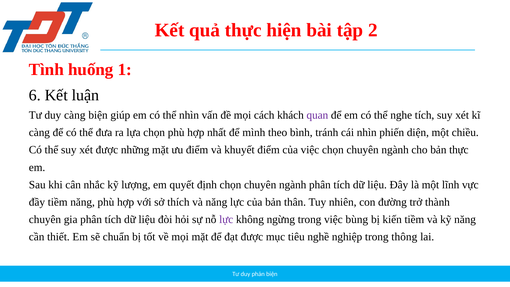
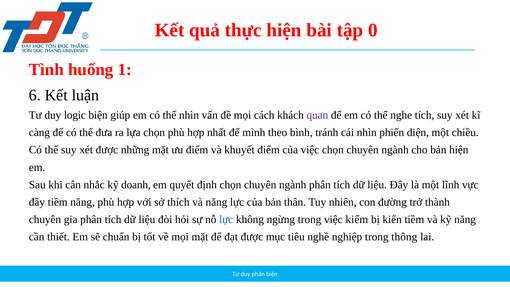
2: 2 -> 0
duy càng: càng -> logic
bản thực: thực -> hiện
lượng: lượng -> doanh
lực at (226, 219) colour: purple -> blue
bùng: bùng -> kiểm
